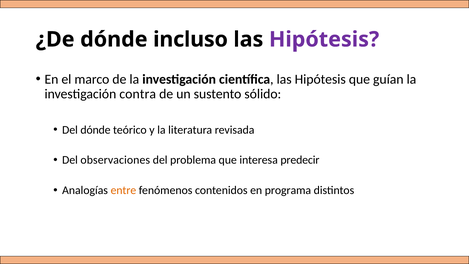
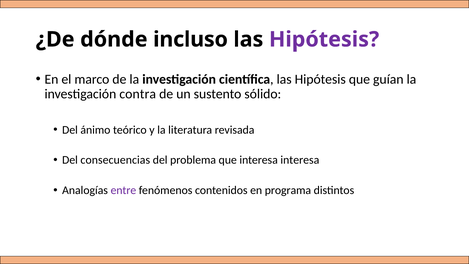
Del dónde: dónde -> ánimo
observaciones: observaciones -> consecuencias
interesa predecir: predecir -> interesa
entre colour: orange -> purple
